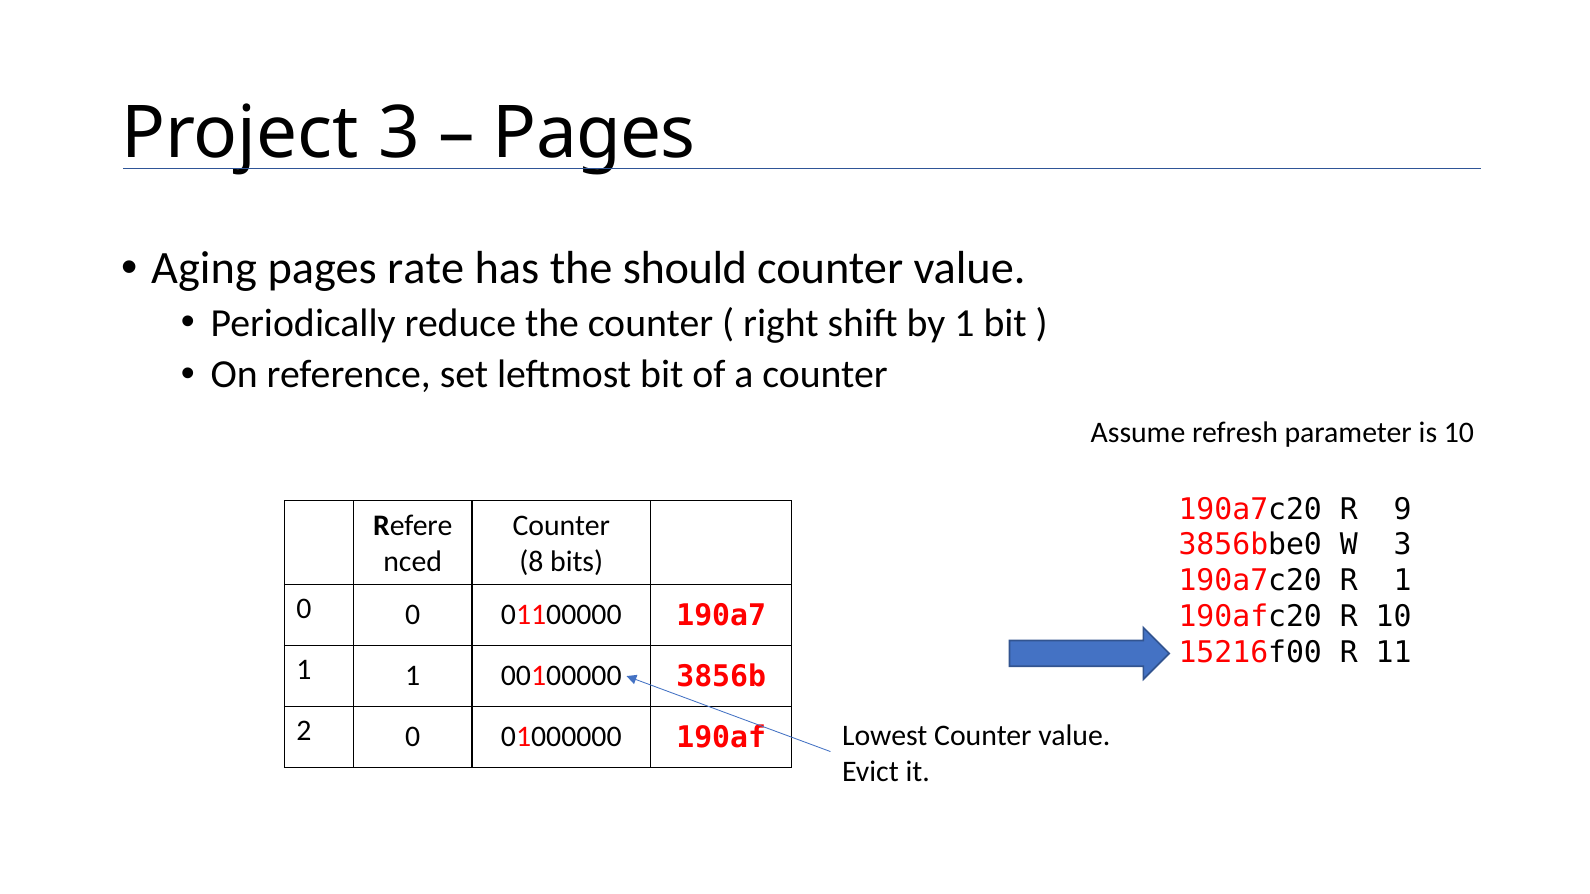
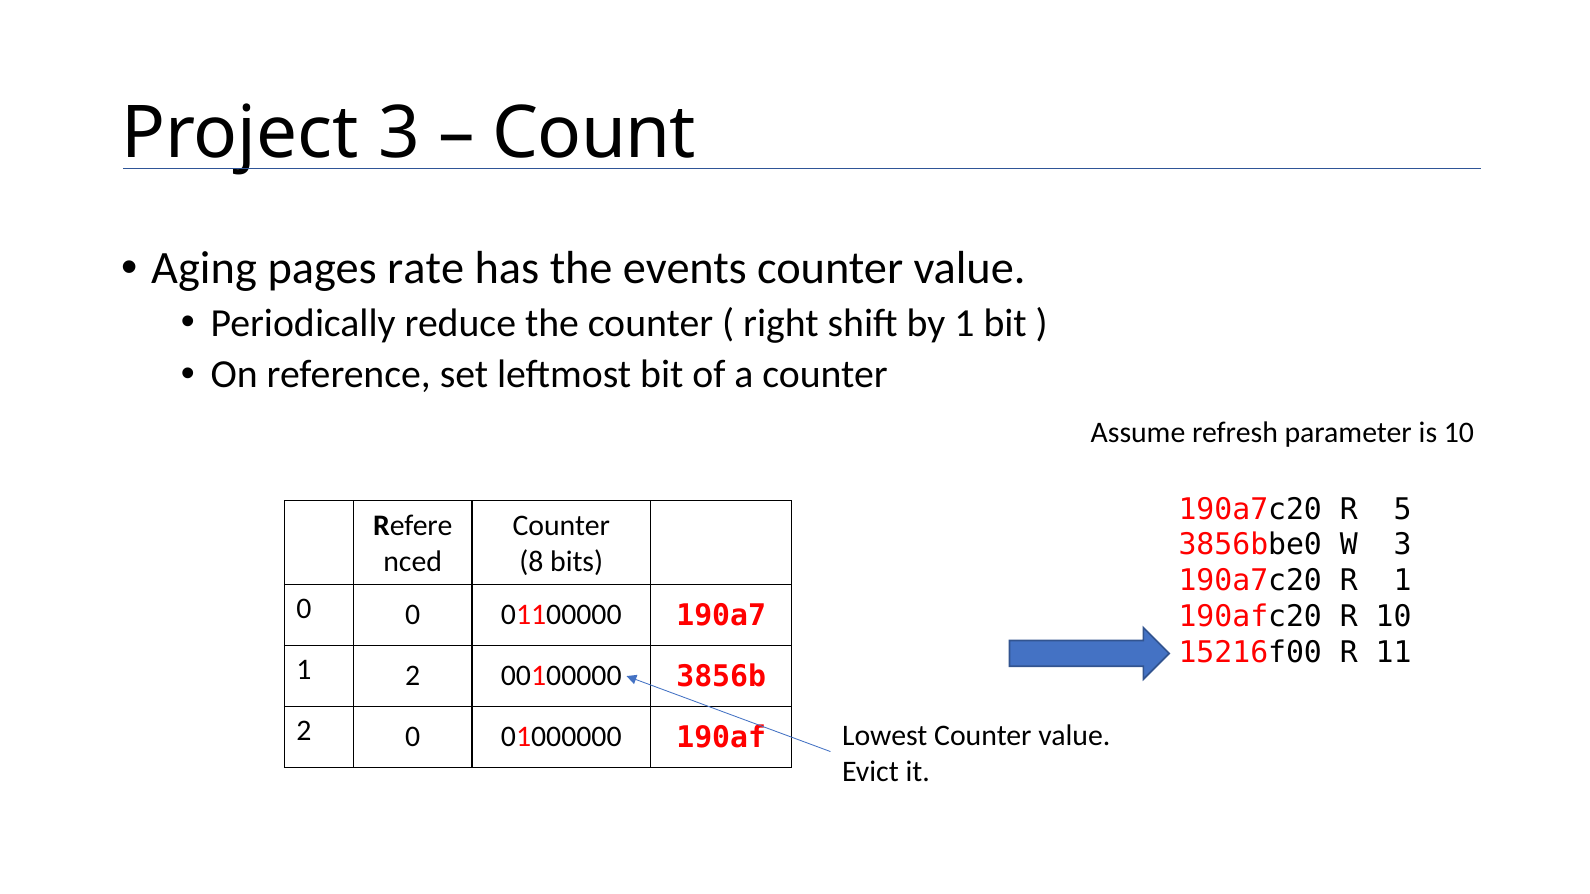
Pages at (594, 134): Pages -> Count
should: should -> events
9: 9 -> 5
1 1: 1 -> 2
